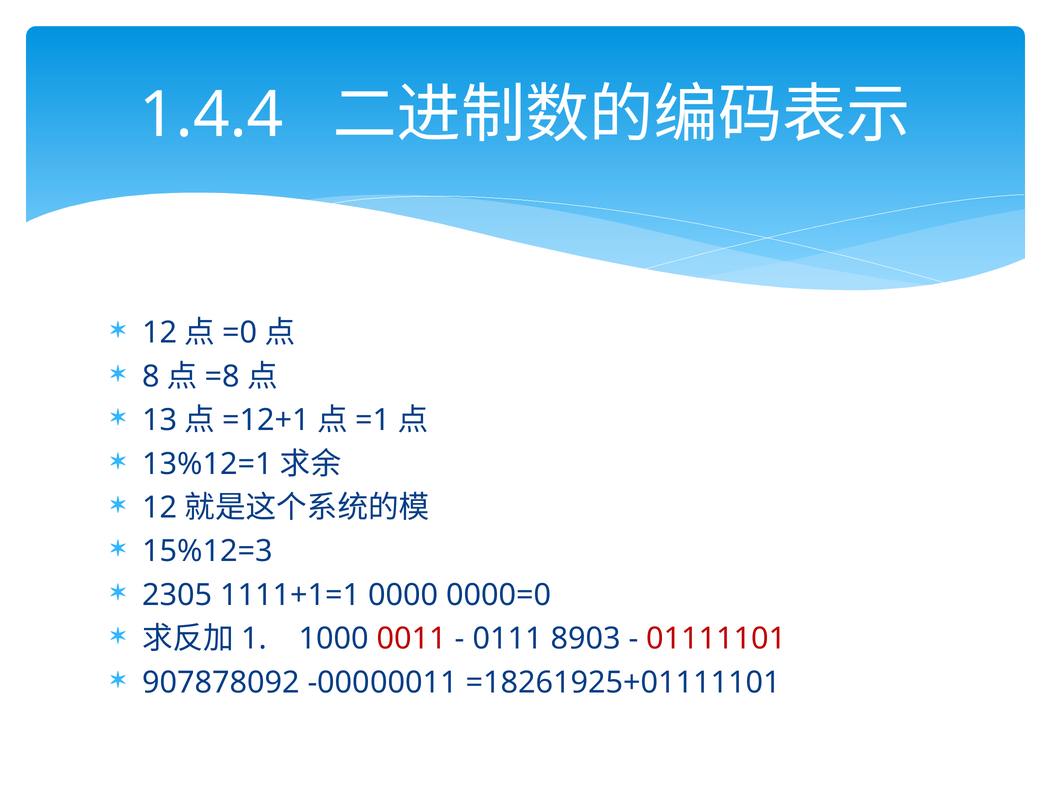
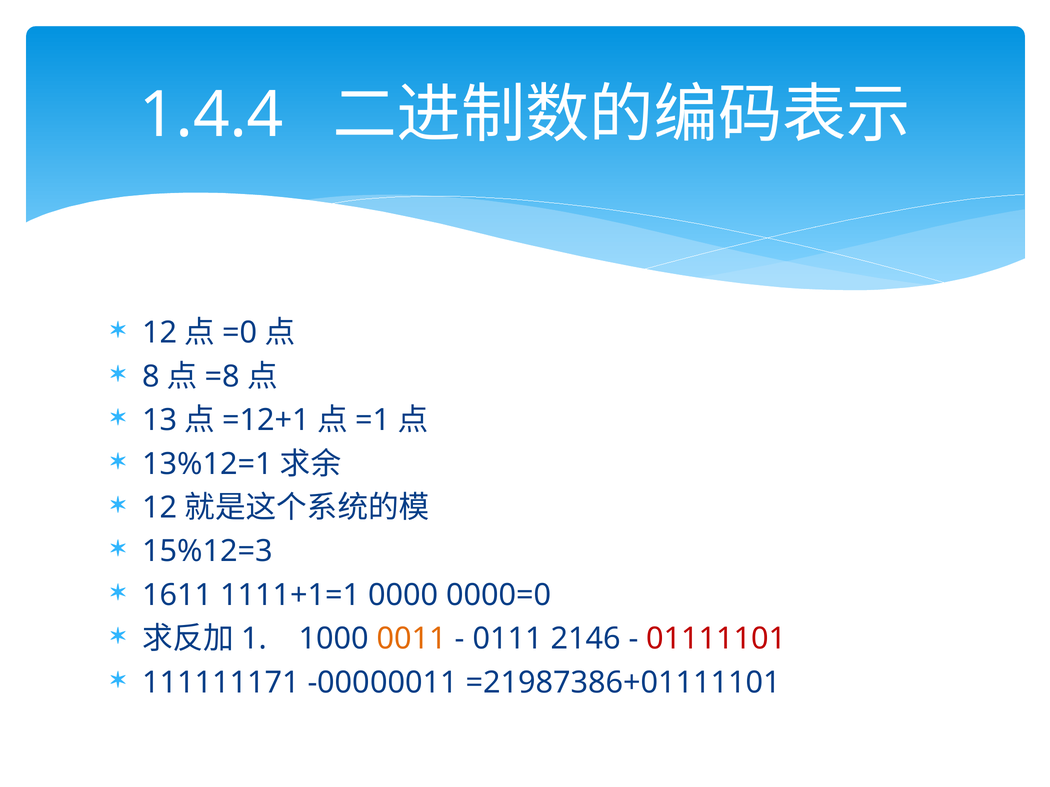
2305: 2305 -> 1611
0011 colour: red -> orange
8903: 8903 -> 2146
907878092: 907878092 -> 111111171
=18261925+01111101: =18261925+01111101 -> =21987386+01111101
